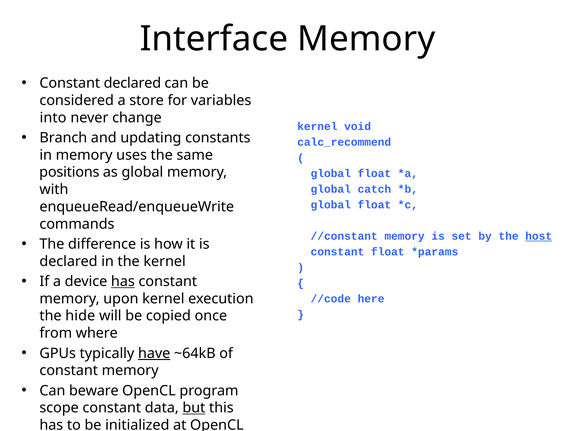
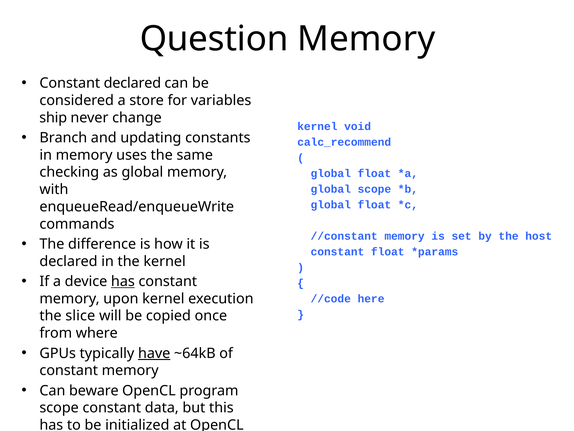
Interface: Interface -> Question
into: into -> ship
positions: positions -> checking
global catch: catch -> scope
host underline: present -> none
hide: hide -> slice
but underline: present -> none
